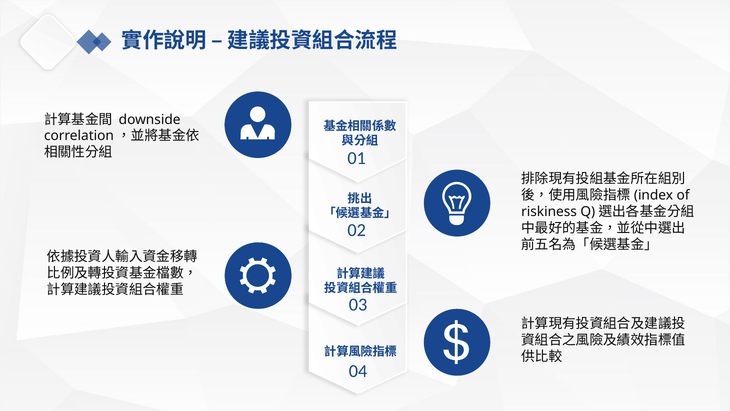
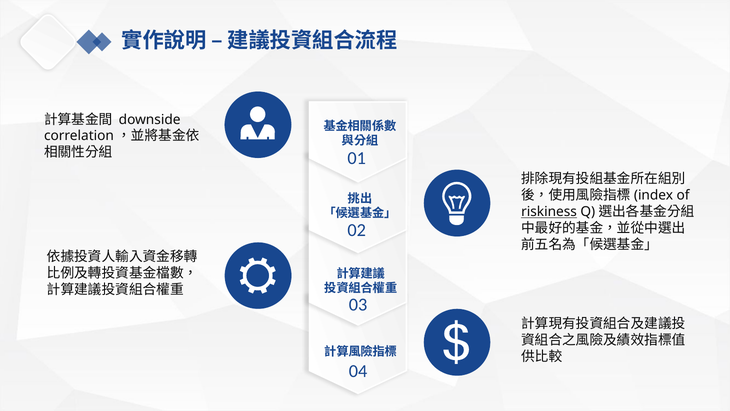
riskiness underline: none -> present
